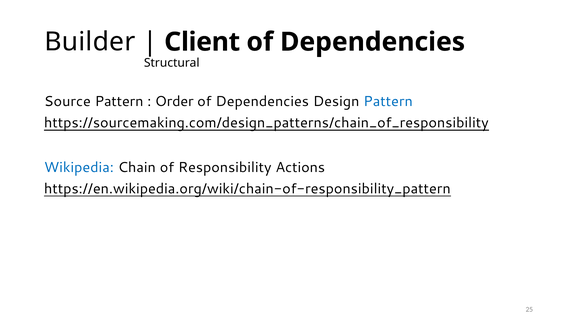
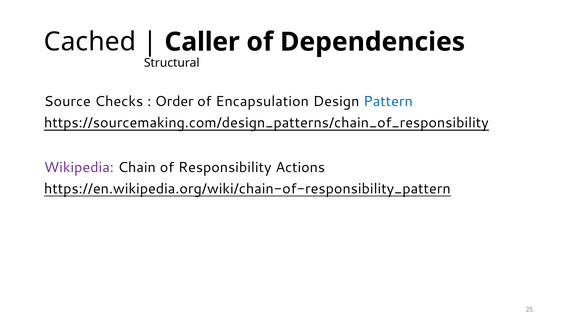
Builder: Builder -> Cached
Client: Client -> Caller
Source Pattern: Pattern -> Checks
Dependencies at (262, 102): Dependencies -> Encapsulation
Wikipedia colour: blue -> purple
